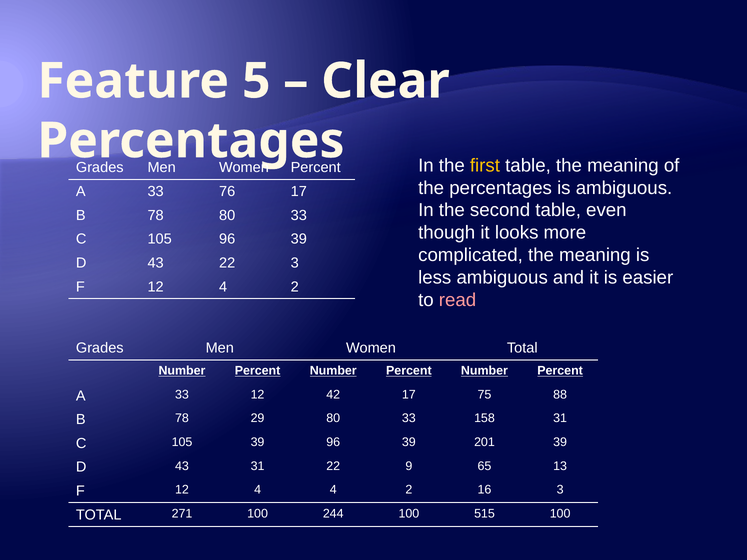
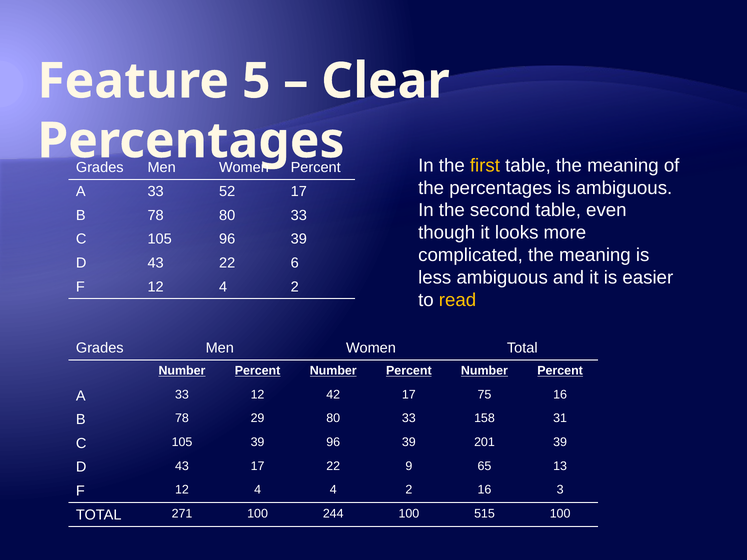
76: 76 -> 52
22 3: 3 -> 6
read colour: pink -> yellow
75 88: 88 -> 16
43 31: 31 -> 17
